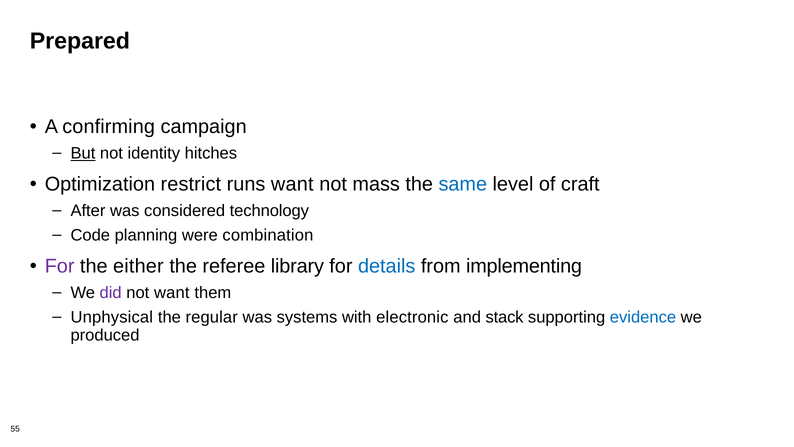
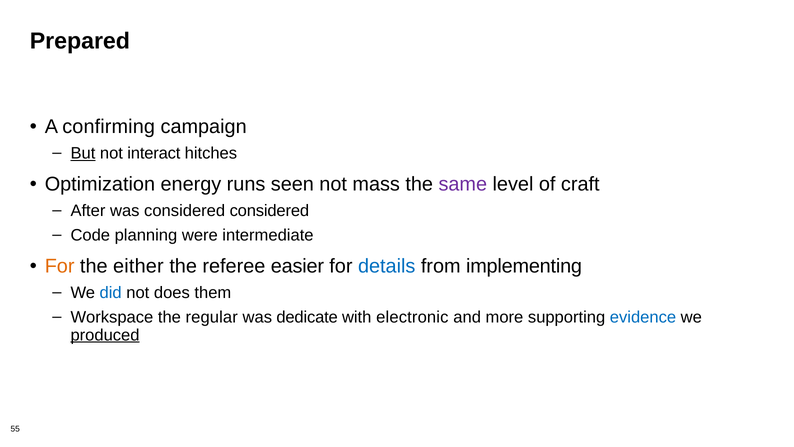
identity: identity -> interact
restrict: restrict -> energy
runs want: want -> seen
same colour: blue -> purple
considered technology: technology -> considered
combination: combination -> intermediate
For at (60, 266) colour: purple -> orange
library: library -> easier
did colour: purple -> blue
not want: want -> does
Unphysical: Unphysical -> Workspace
systems: systems -> dedicate
stack: stack -> more
produced underline: none -> present
